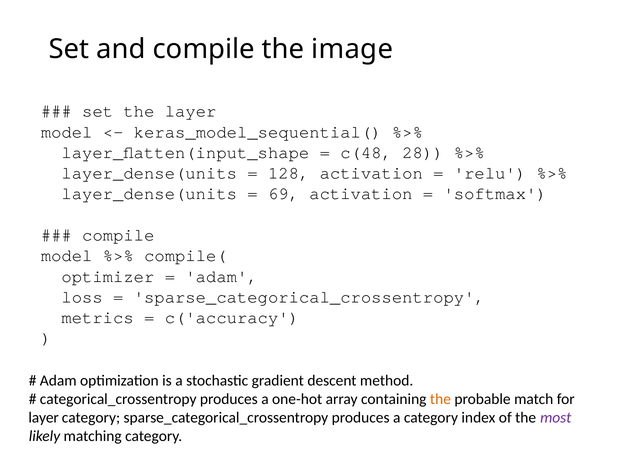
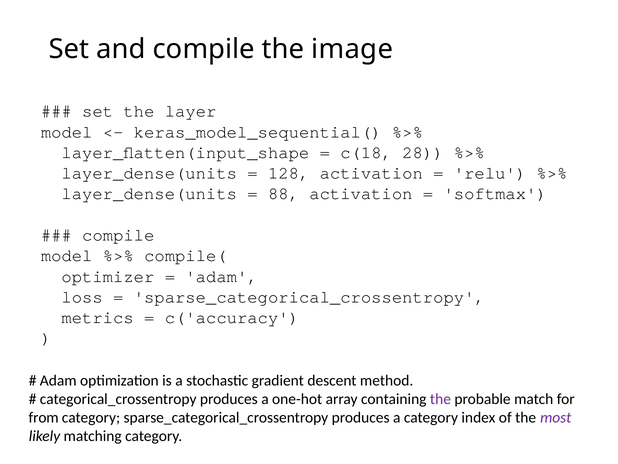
c(48: c(48 -> c(18
69: 69 -> 88
the at (440, 399) colour: orange -> purple
layer at (44, 417): layer -> from
